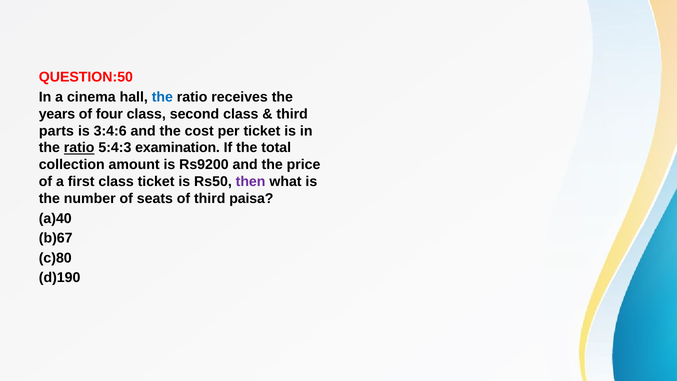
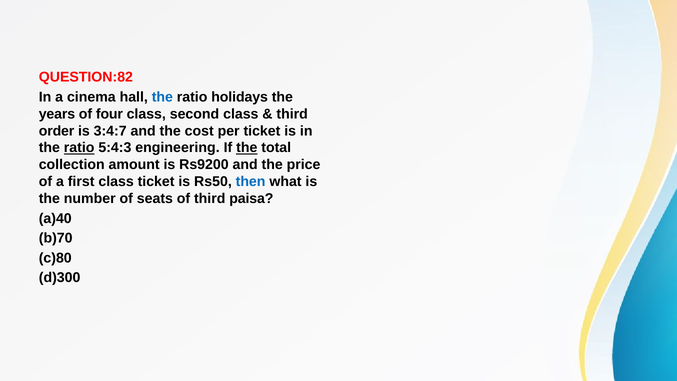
QUESTION:50: QUESTION:50 -> QUESTION:82
receives: receives -> holidays
parts: parts -> order
3:4:6: 3:4:6 -> 3:4:7
examination: examination -> engineering
the at (247, 148) underline: none -> present
then colour: purple -> blue
b)67: b)67 -> b)70
d)190: d)190 -> d)300
